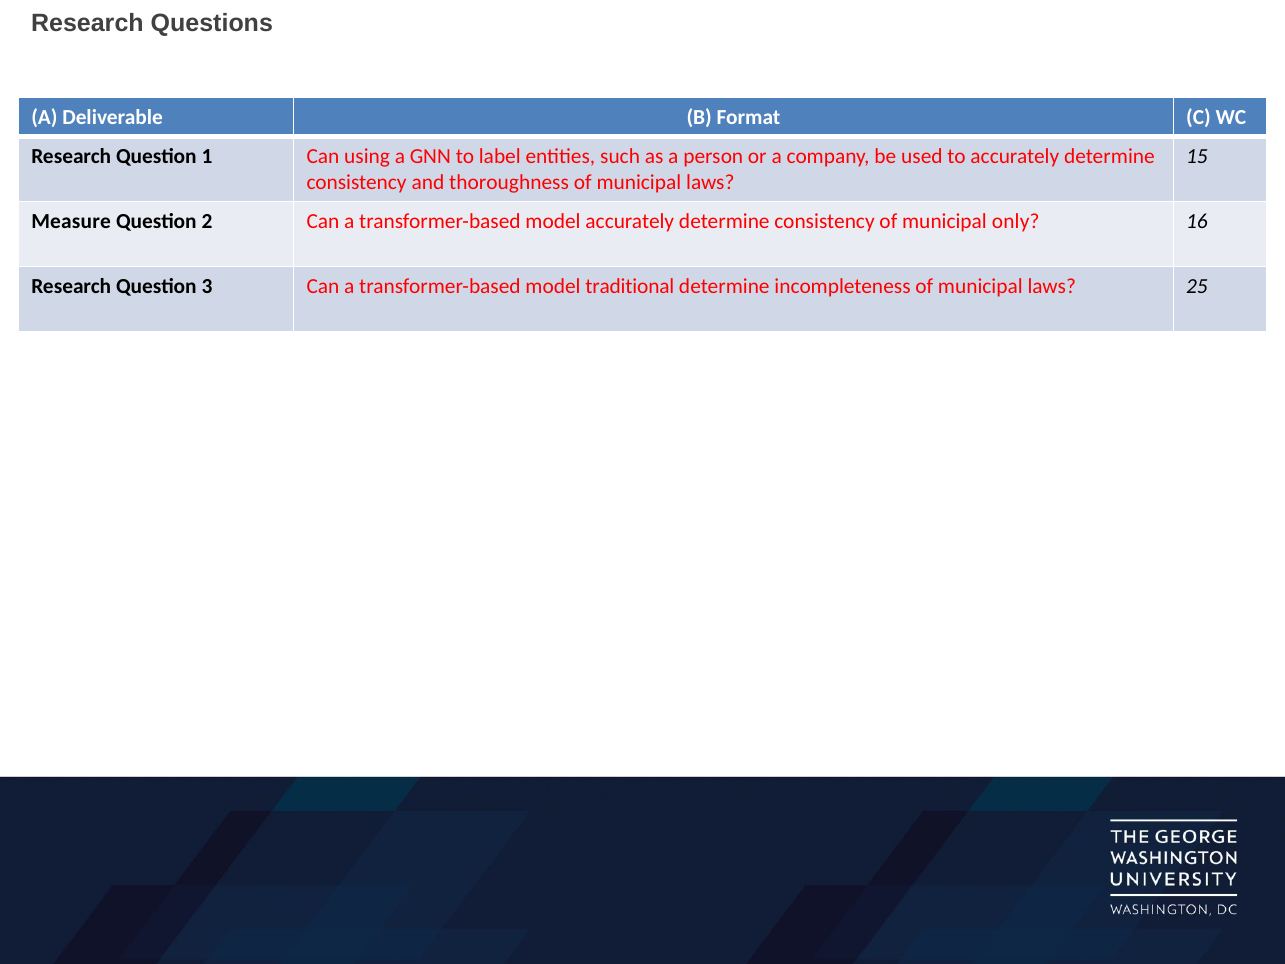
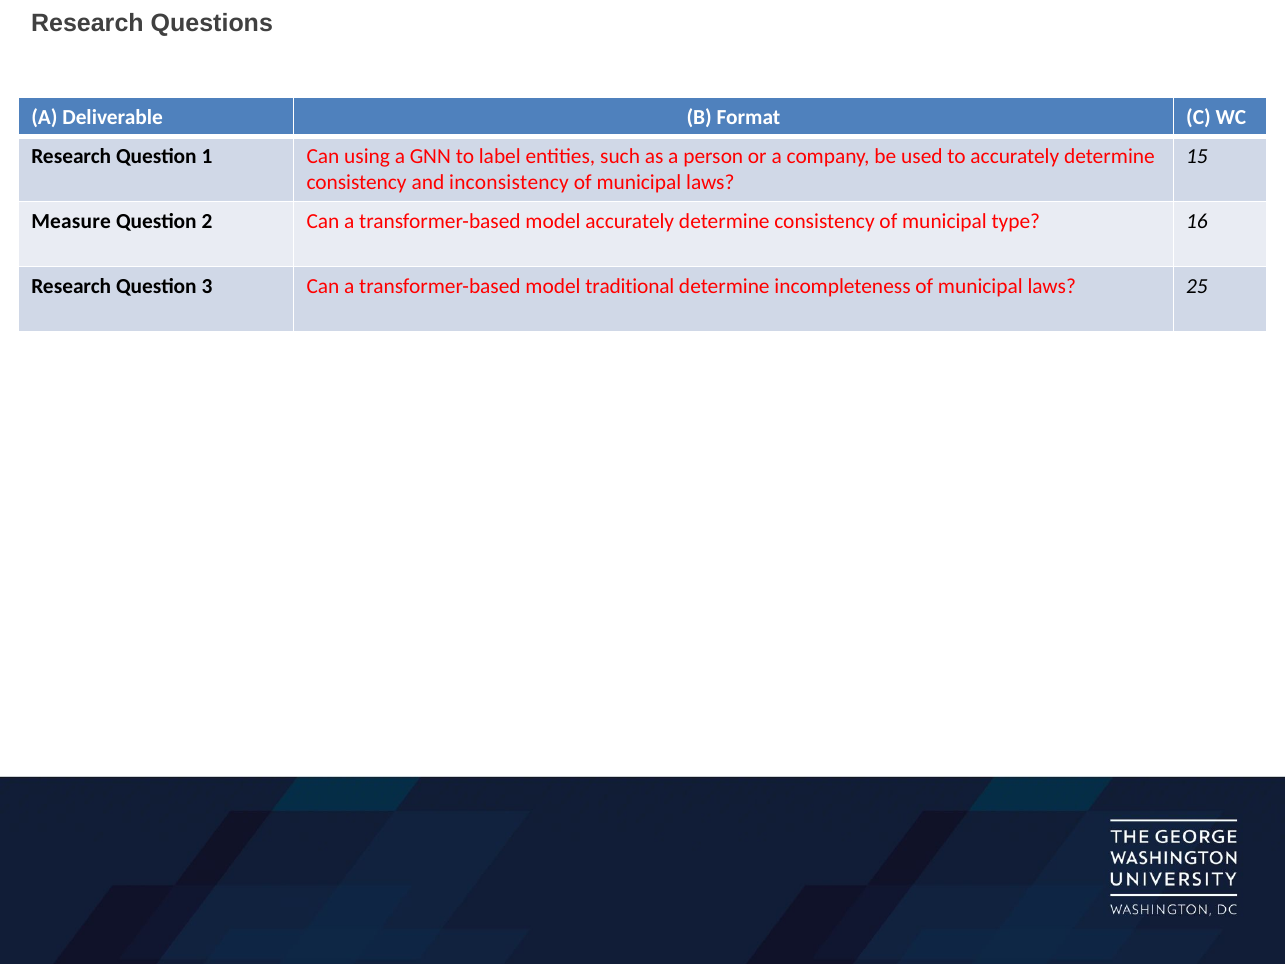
thoroughness: thoroughness -> inconsistency
only: only -> type
